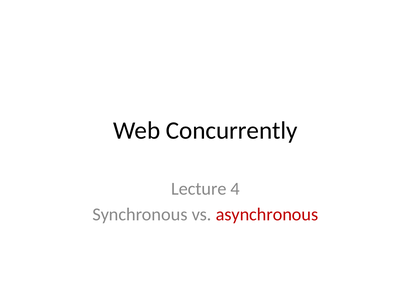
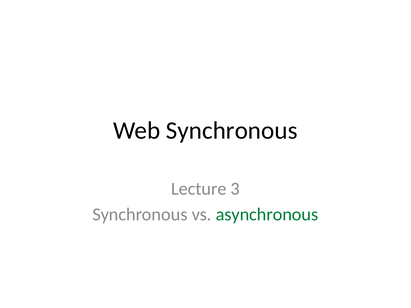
Web Concurrently: Concurrently -> Synchronous
4: 4 -> 3
asynchronous colour: red -> green
